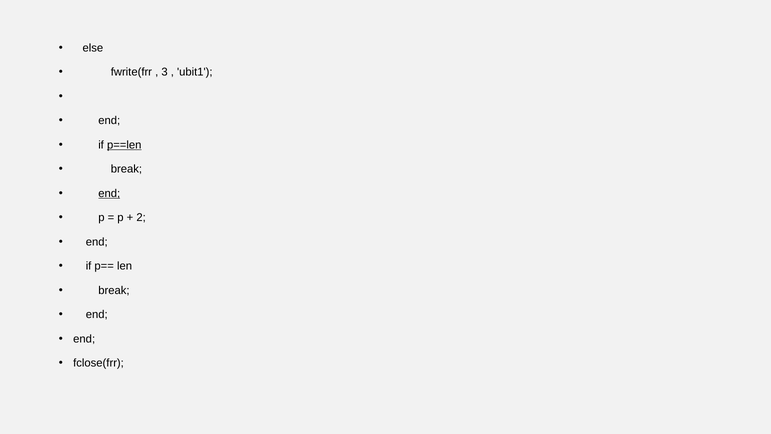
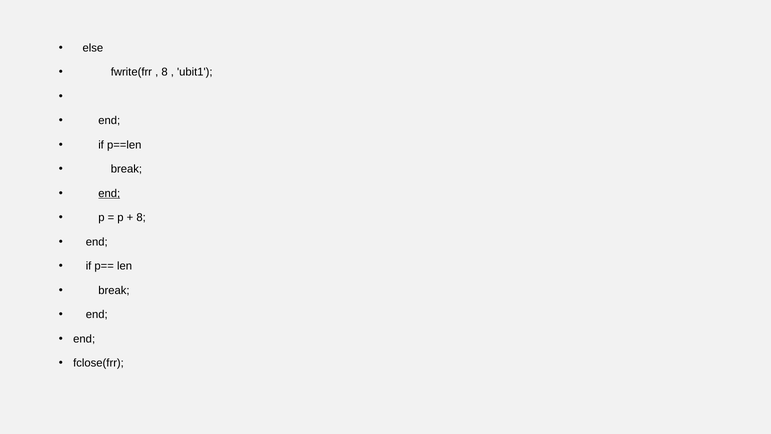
3 at (165, 72): 3 -> 8
p==len underline: present -> none
2 at (141, 218): 2 -> 8
